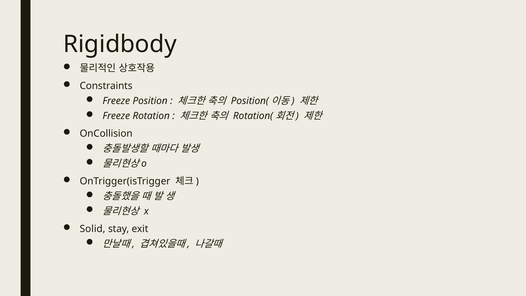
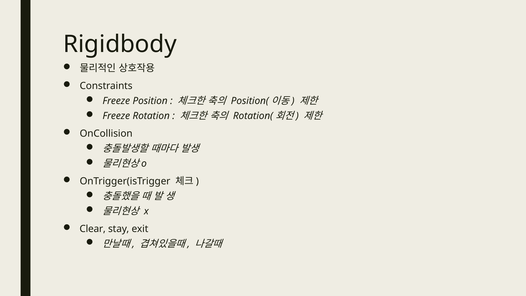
Solid: Solid -> Clear
